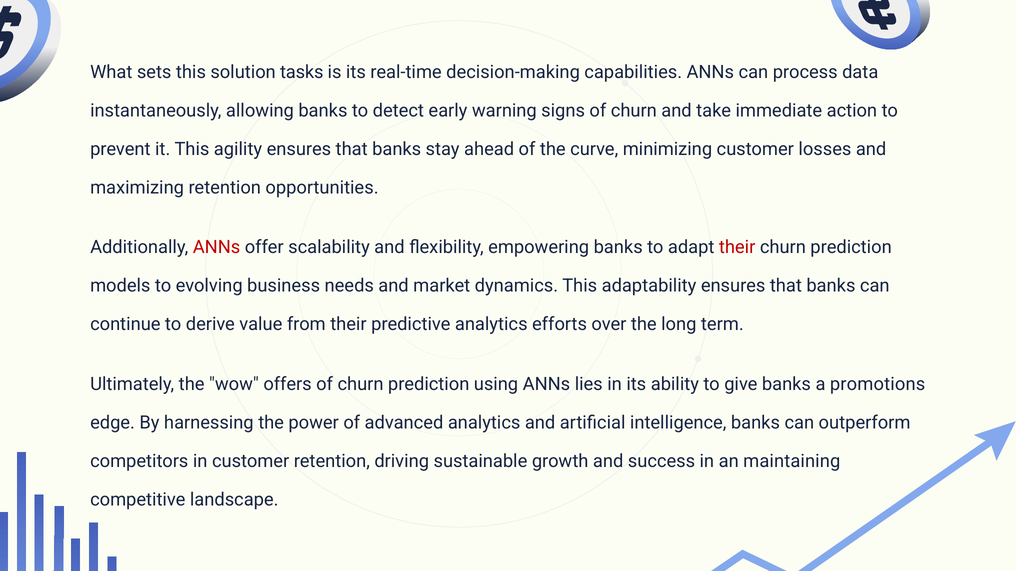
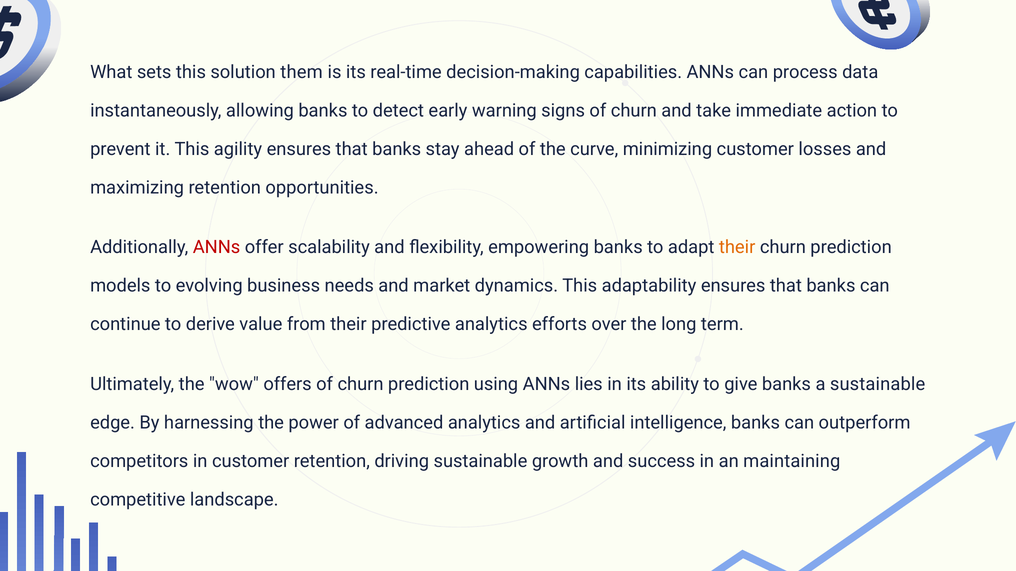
tasks: tasks -> them
their at (737, 248) colour: red -> orange
a promotions: promotions -> sustainable
